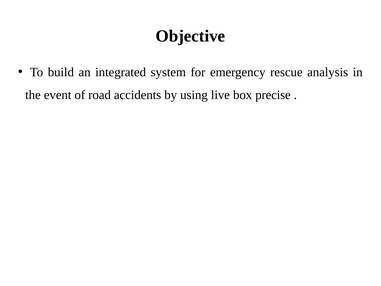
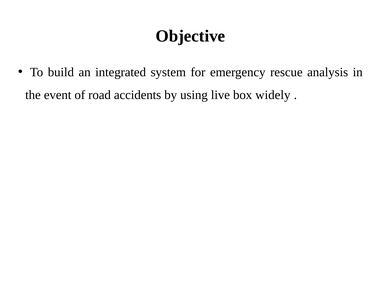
precise: precise -> widely
